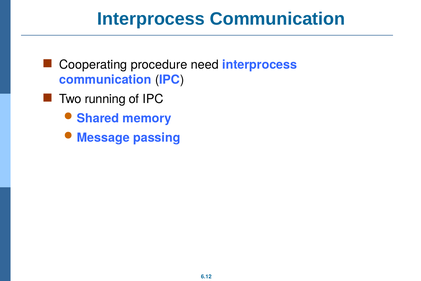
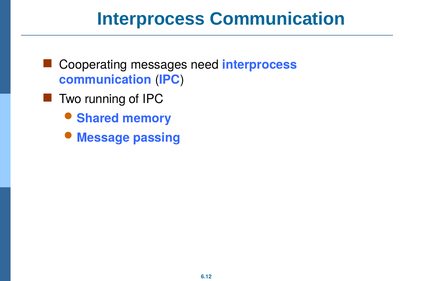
procedure: procedure -> messages
